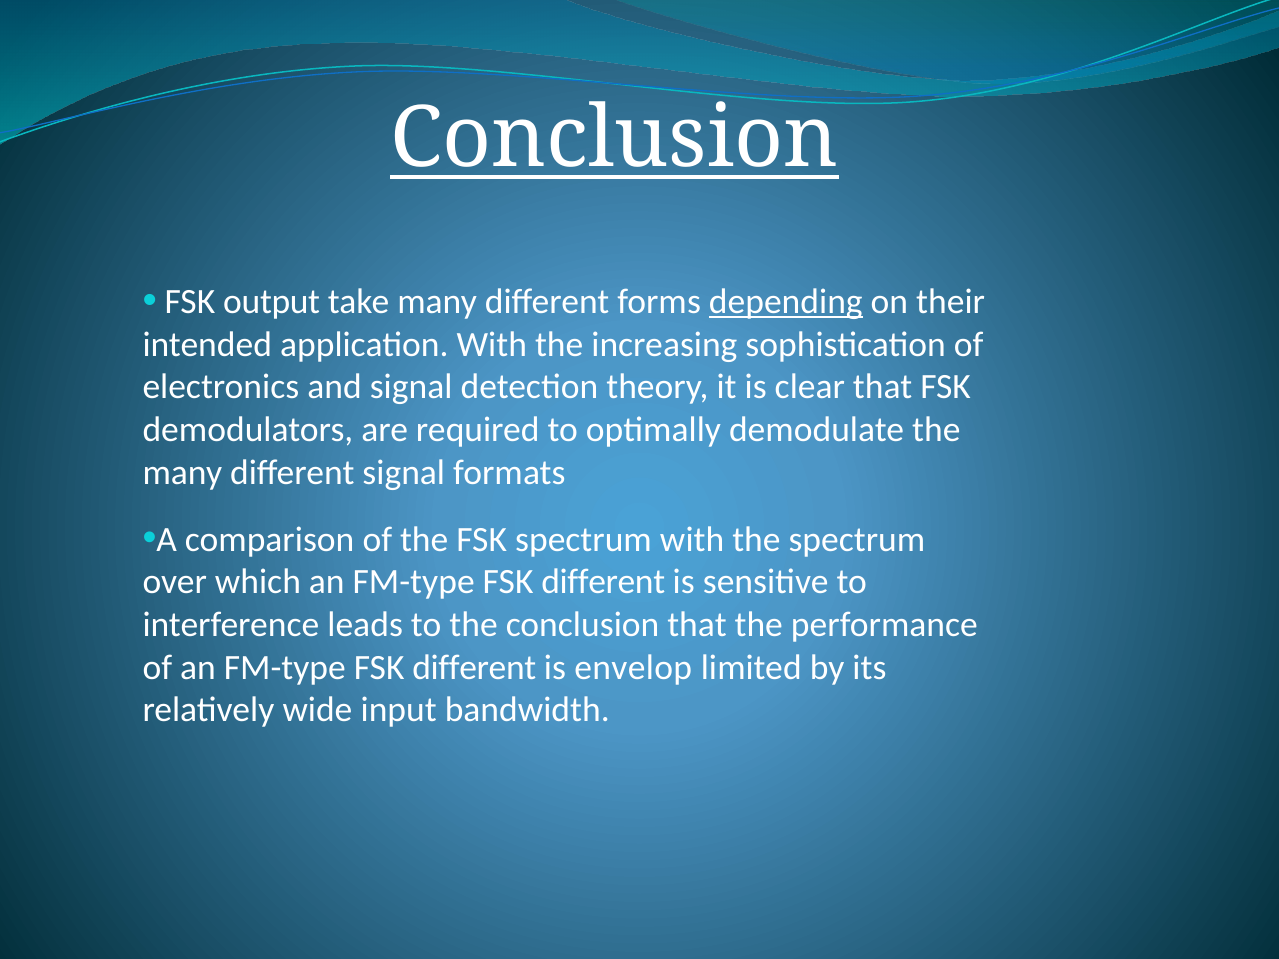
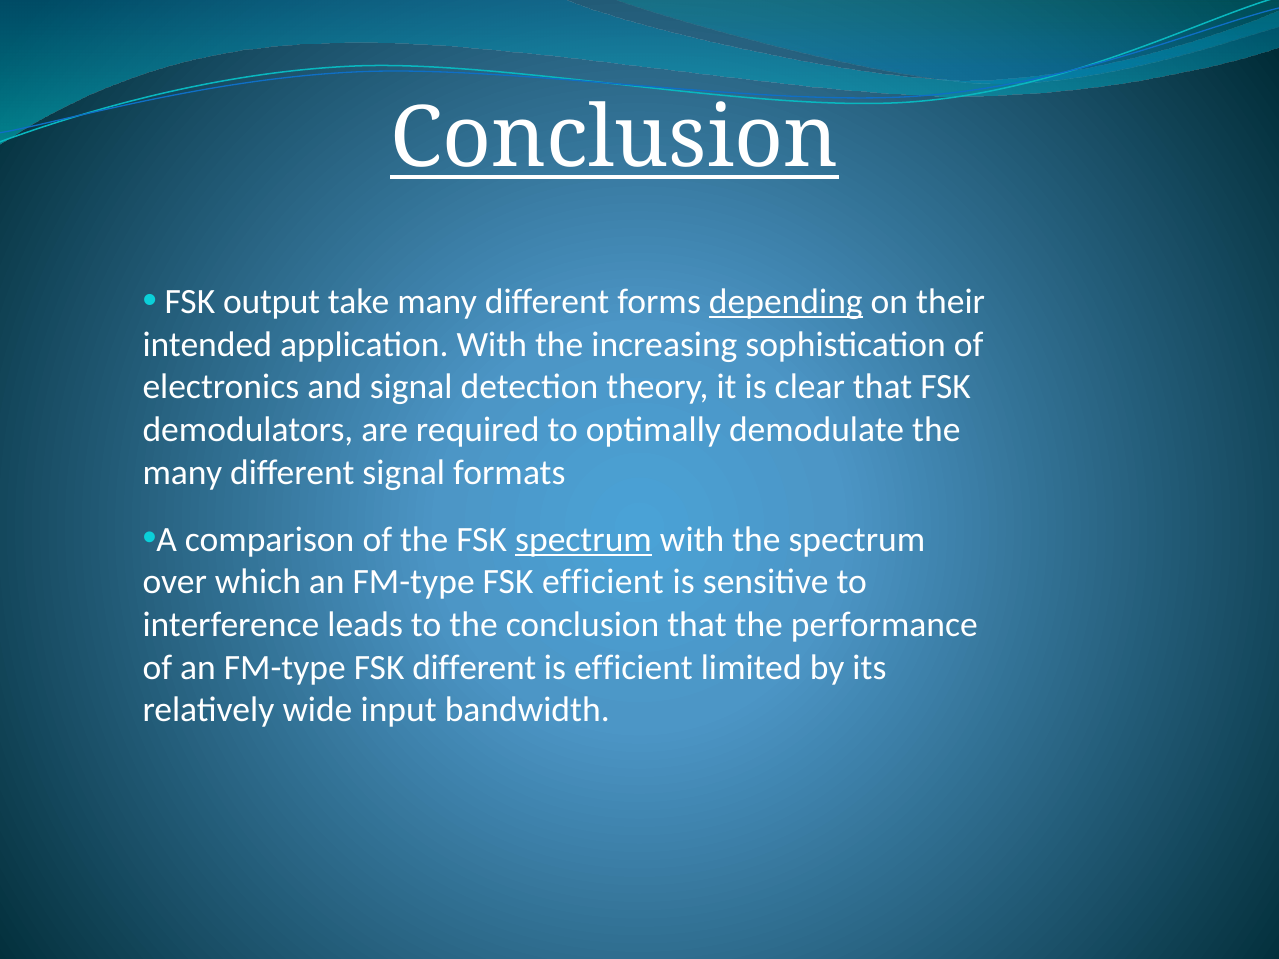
spectrum at (584, 540) underline: none -> present
different at (603, 582): different -> efficient
is envelop: envelop -> efficient
